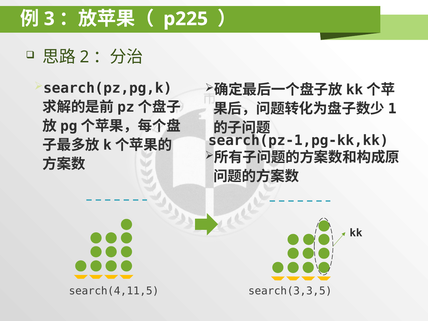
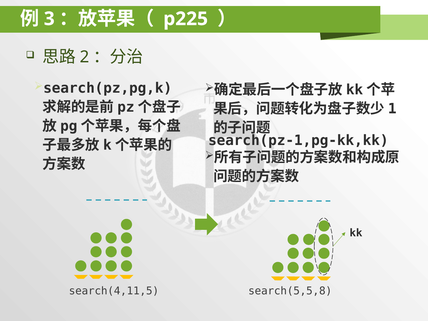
search(3,3,5: search(3,3,5 -> search(5,5,8
